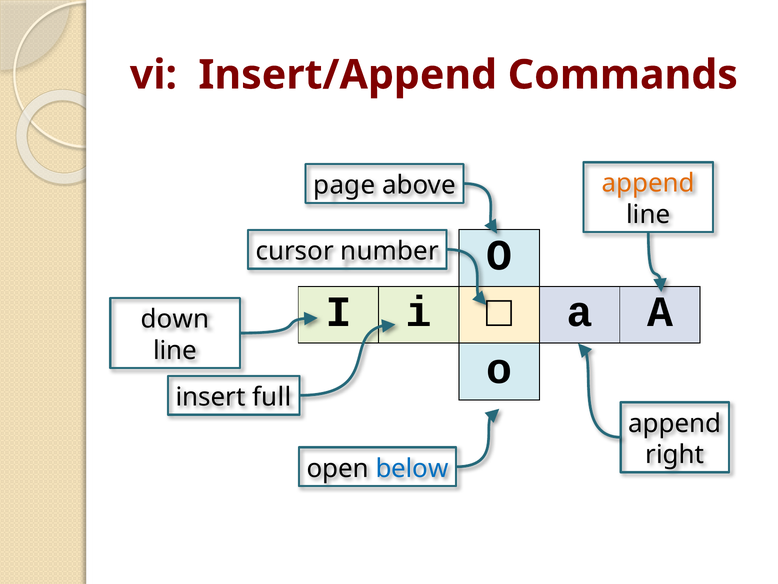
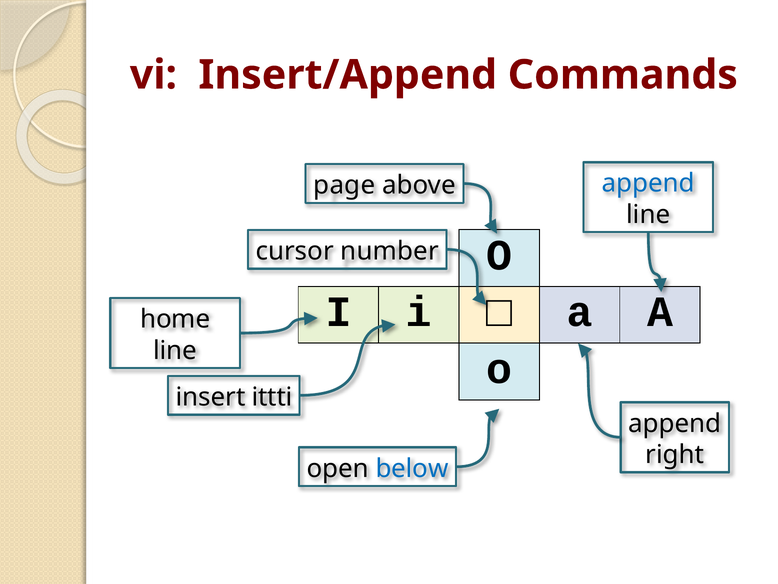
append at (648, 183) colour: orange -> blue
down: down -> home
full: full -> ittti
